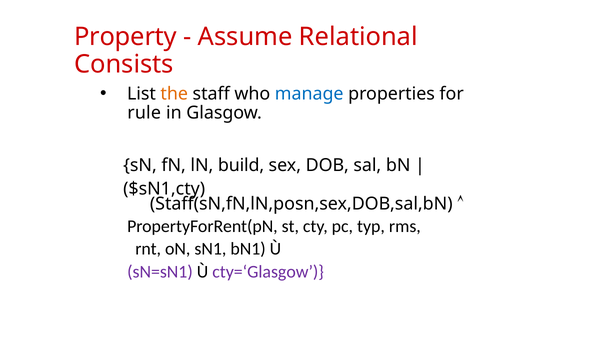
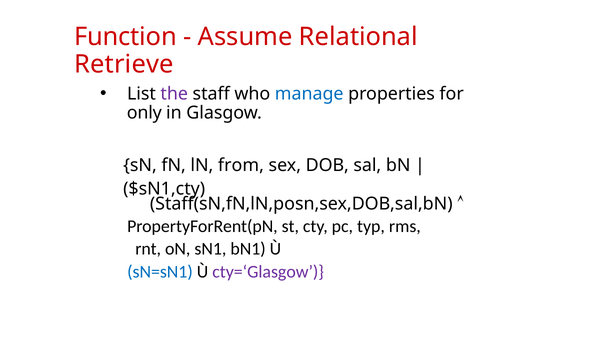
Property: Property -> Function
Consists: Consists -> Retrieve
the colour: orange -> purple
rule: rule -> only
build: build -> from
sN=sN1 colour: purple -> blue
